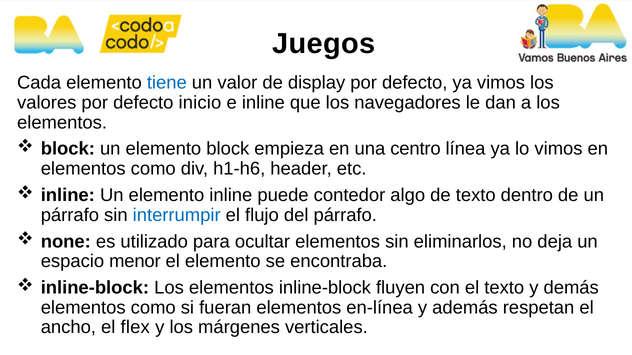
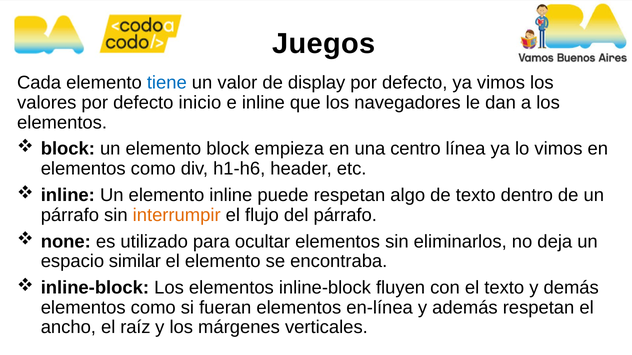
puede contedor: contedor -> respetan
interrumpir colour: blue -> orange
menor: menor -> similar
flex: flex -> raíz
